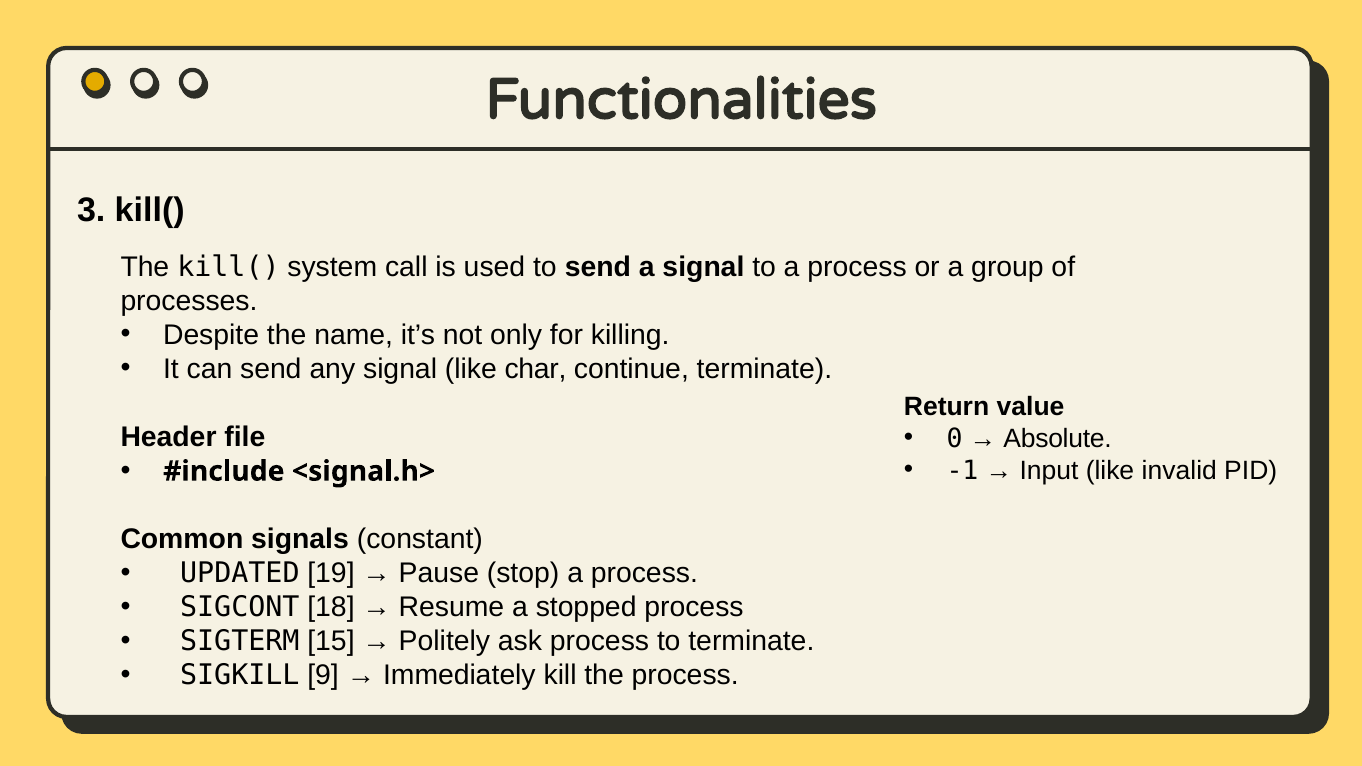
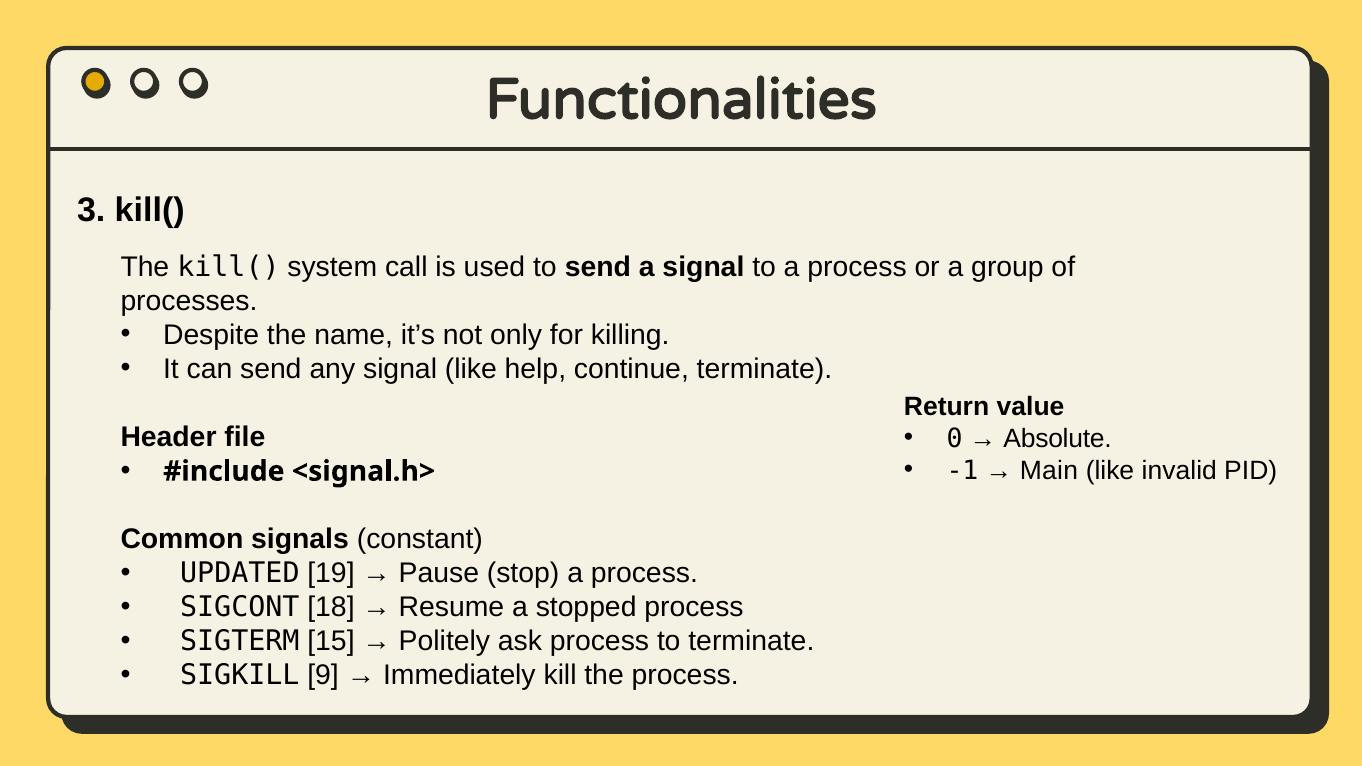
char: char -> help
Input: Input -> Main
